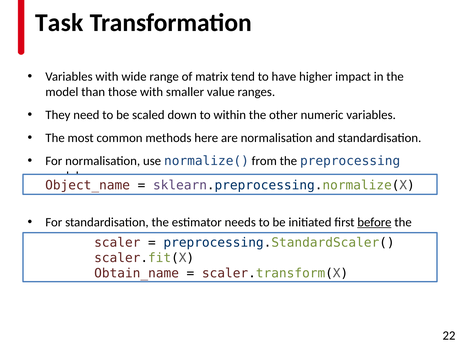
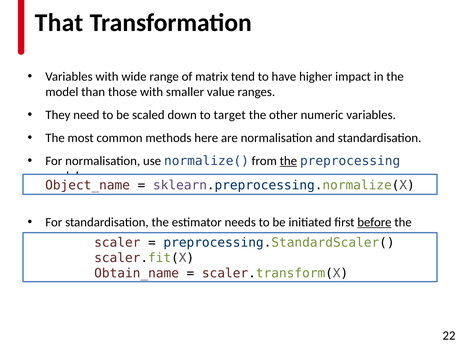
Task: Task -> That
within: within -> target
the at (288, 161) underline: none -> present
